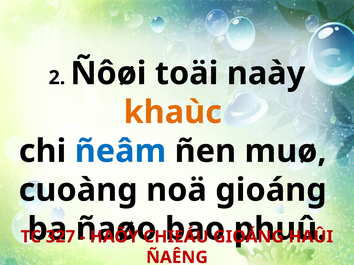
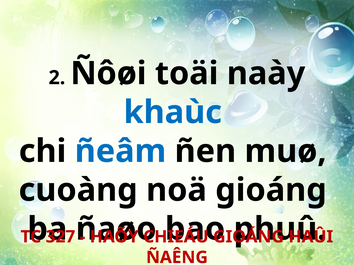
khaùc colour: orange -> blue
